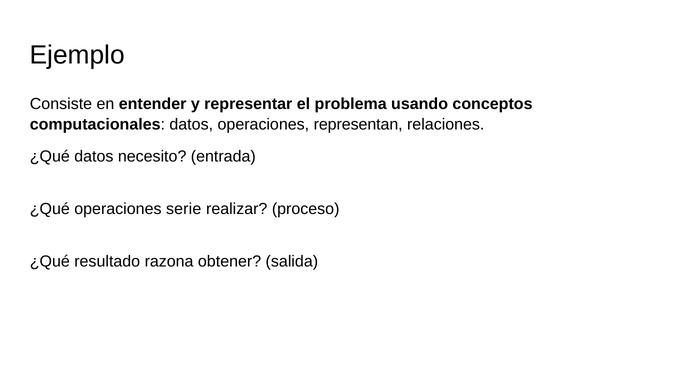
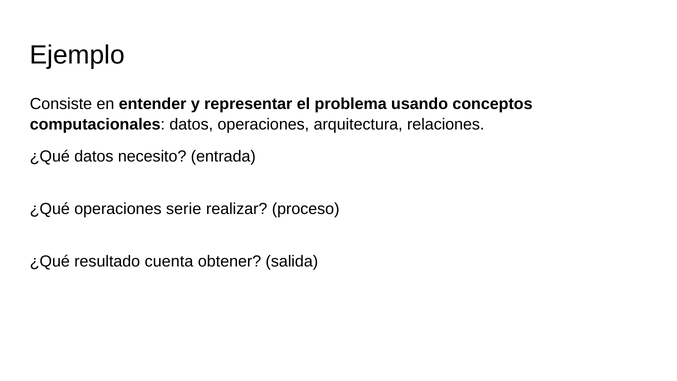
representan: representan -> arquitectura
razona: razona -> cuenta
